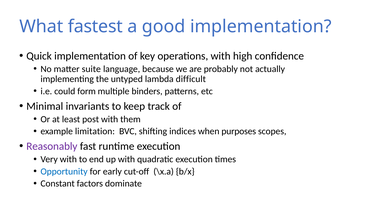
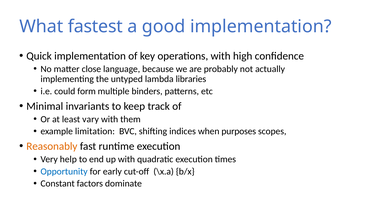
suite: suite -> close
difficult: difficult -> libraries
post: post -> vary
Reasonably colour: purple -> orange
Very with: with -> help
